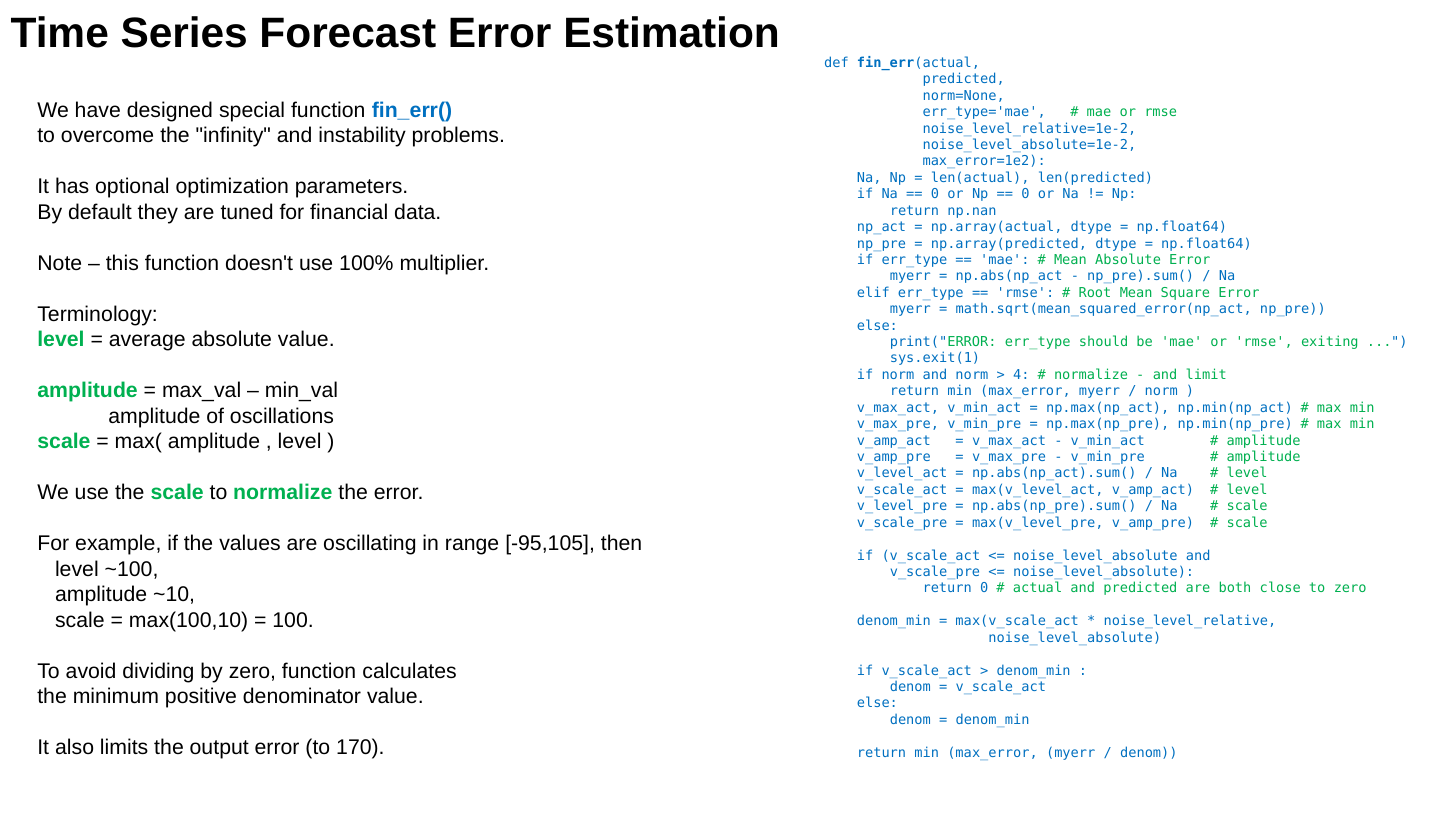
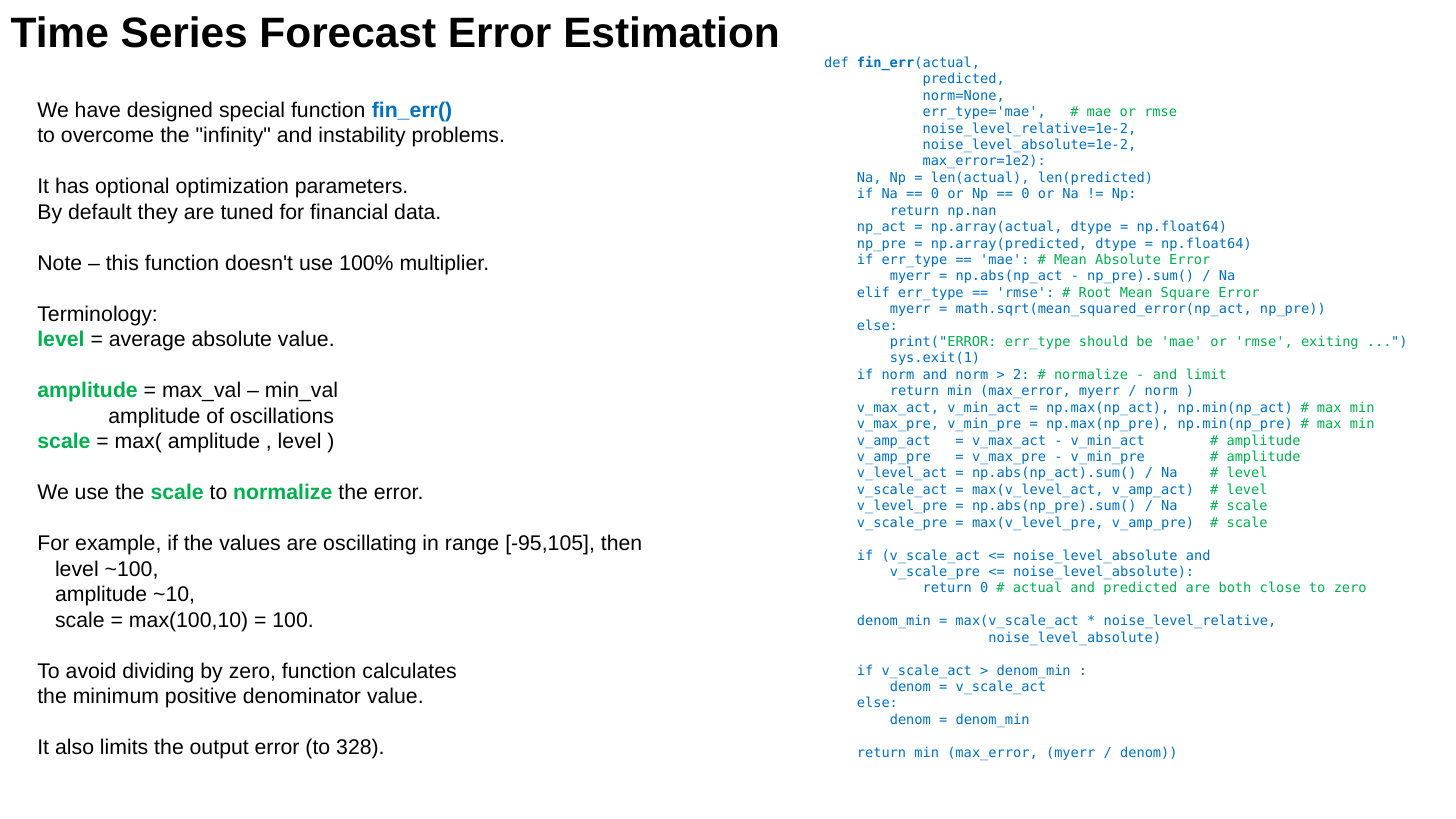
4: 4 -> 2
170: 170 -> 328
